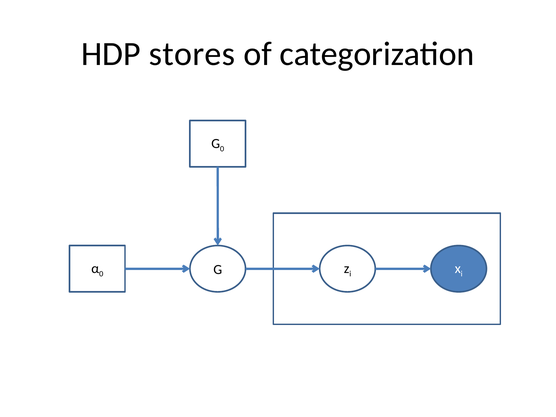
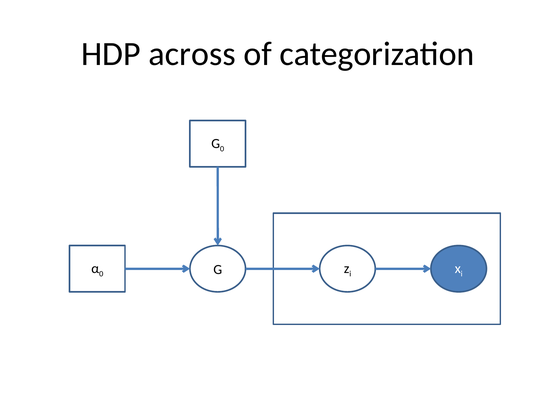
stores: stores -> across
